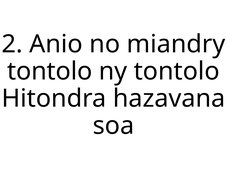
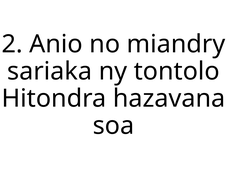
tontolo at (50, 71): tontolo -> sariaka
